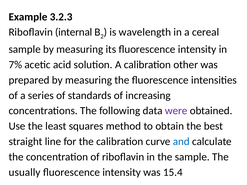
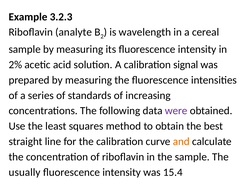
internal: internal -> analyte
7%: 7% -> 2%
other: other -> signal
and colour: blue -> orange
